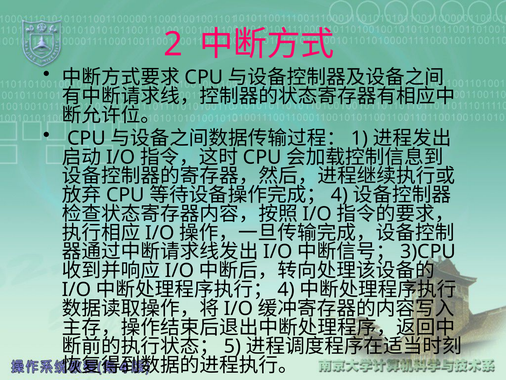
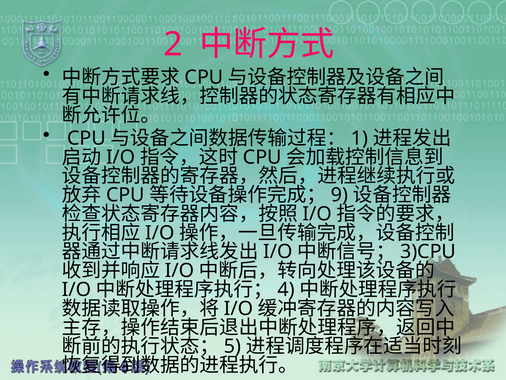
4 at (340, 195): 4 -> 9
